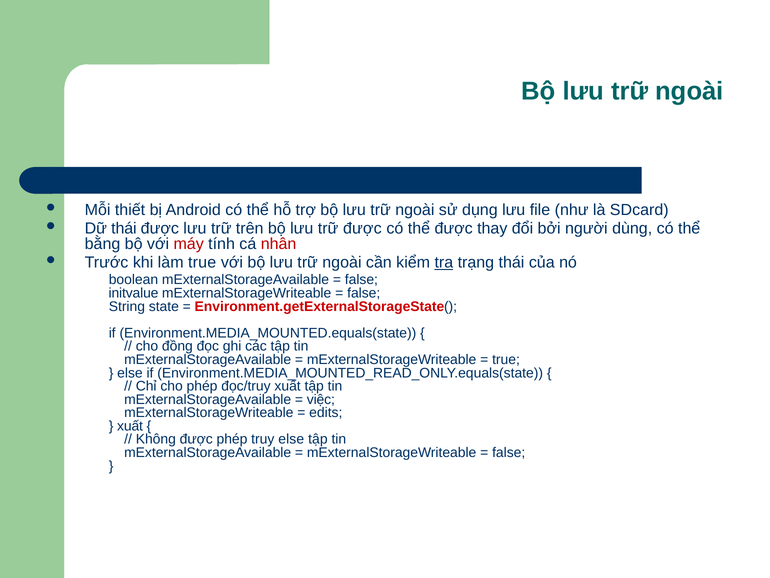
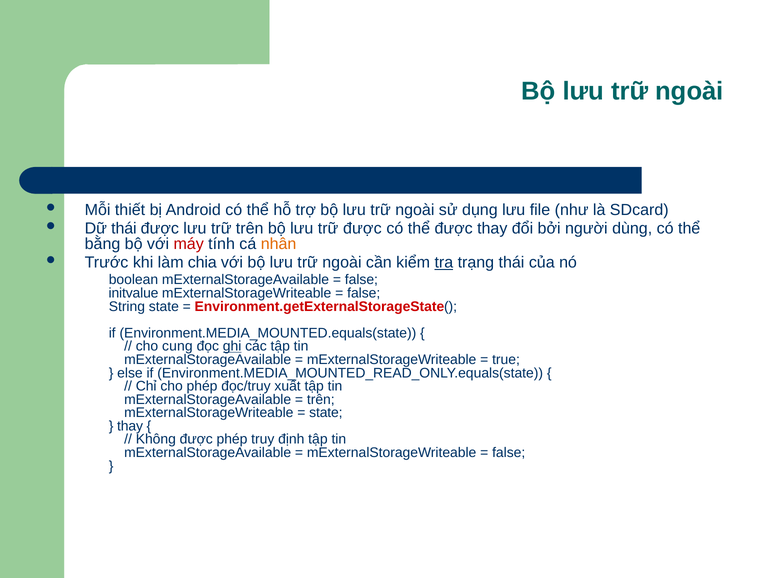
nhân colour: red -> orange
làm true: true -> chia
đồng: đồng -> cung
ghi underline: none -> present
việc at (321, 399): việc -> trên
edits at (326, 412): edits -> state
xuất at (130, 426): xuất -> thay
truy else: else -> định
